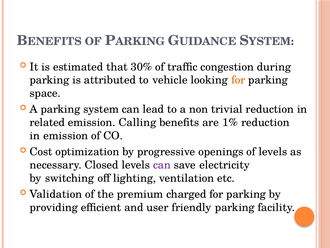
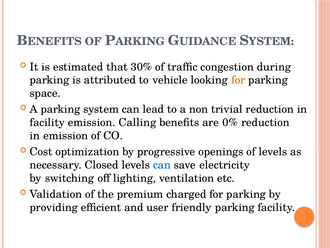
related at (47, 122): related -> facility
1%: 1% -> 0%
can at (162, 165) colour: purple -> blue
